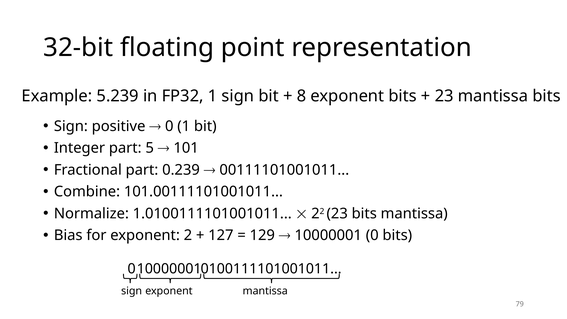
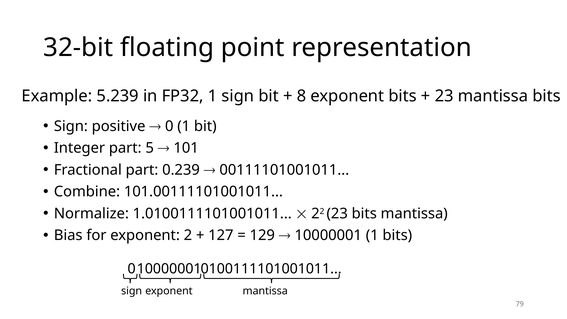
10000001 0: 0 -> 1
